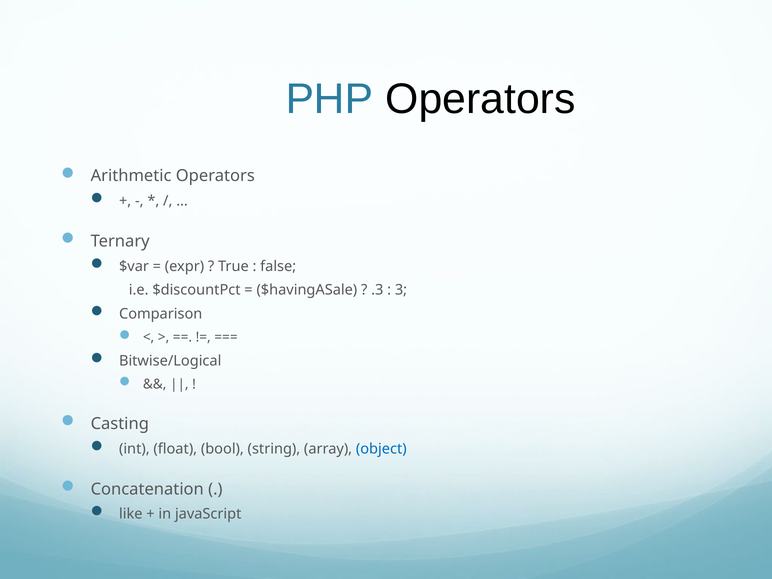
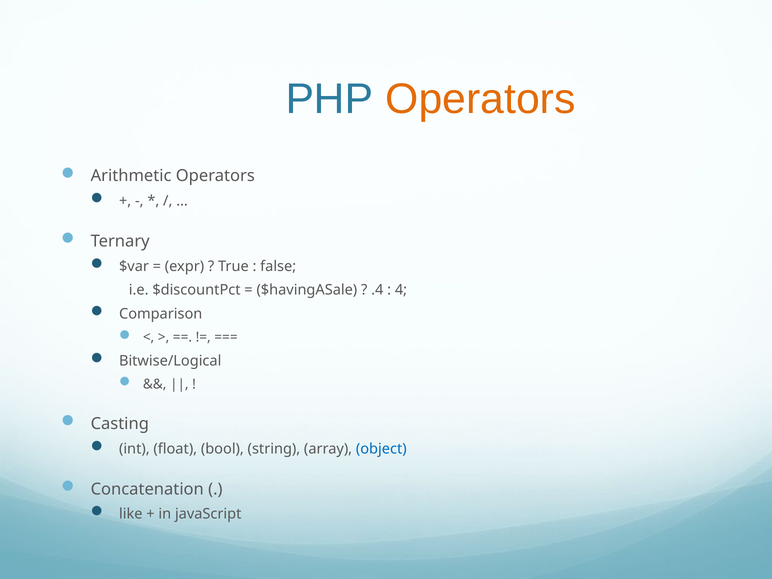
Operators at (480, 99) colour: black -> orange
.3: .3 -> .4
3: 3 -> 4
